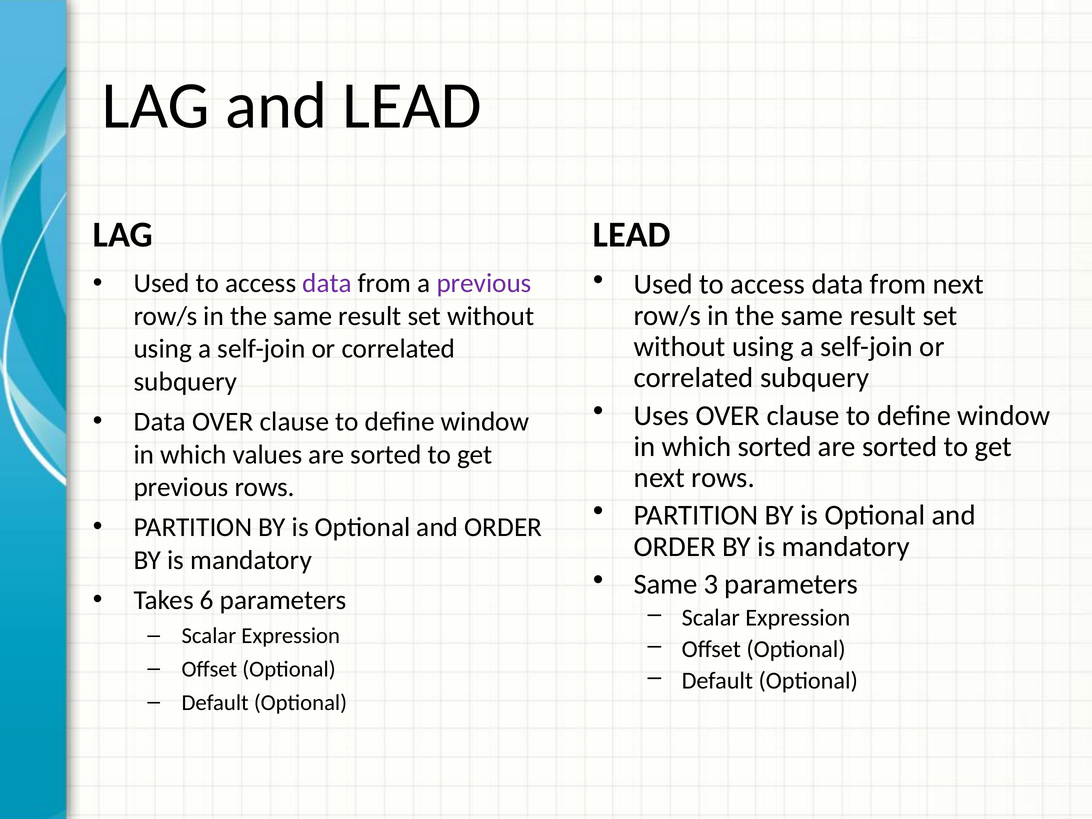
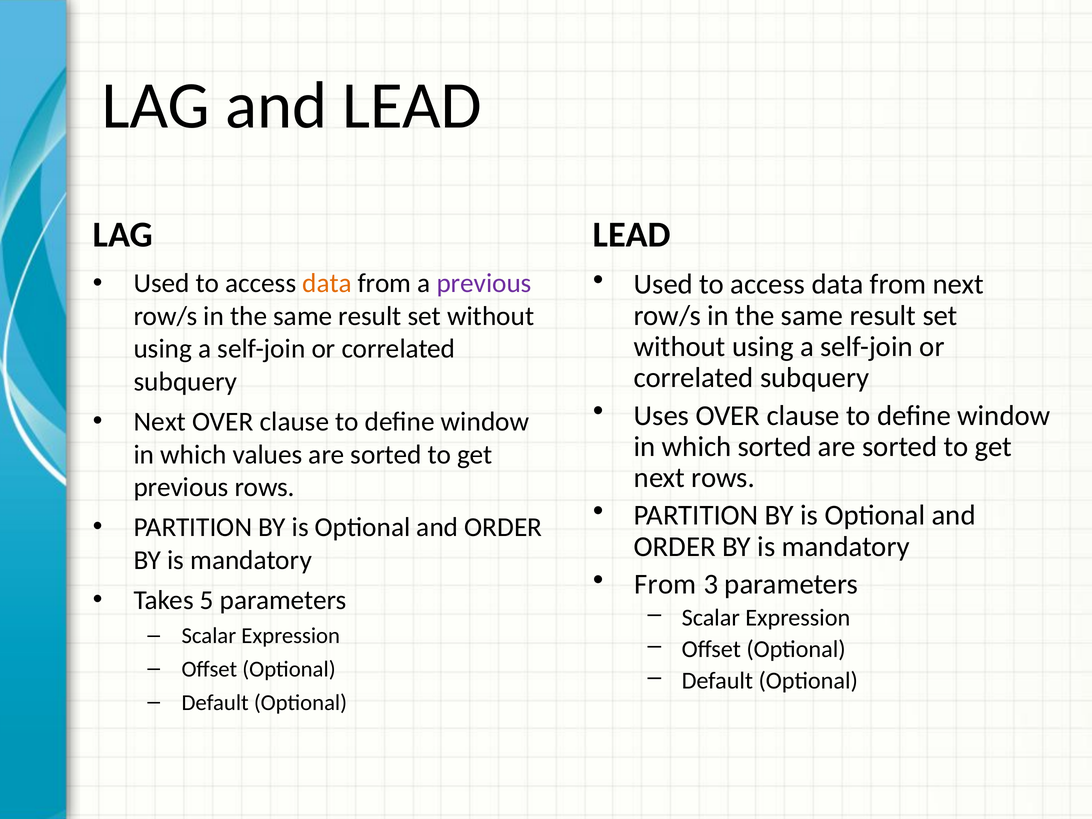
data at (327, 283) colour: purple -> orange
Data at (160, 422): Data -> Next
Same at (666, 584): Same -> From
6: 6 -> 5
